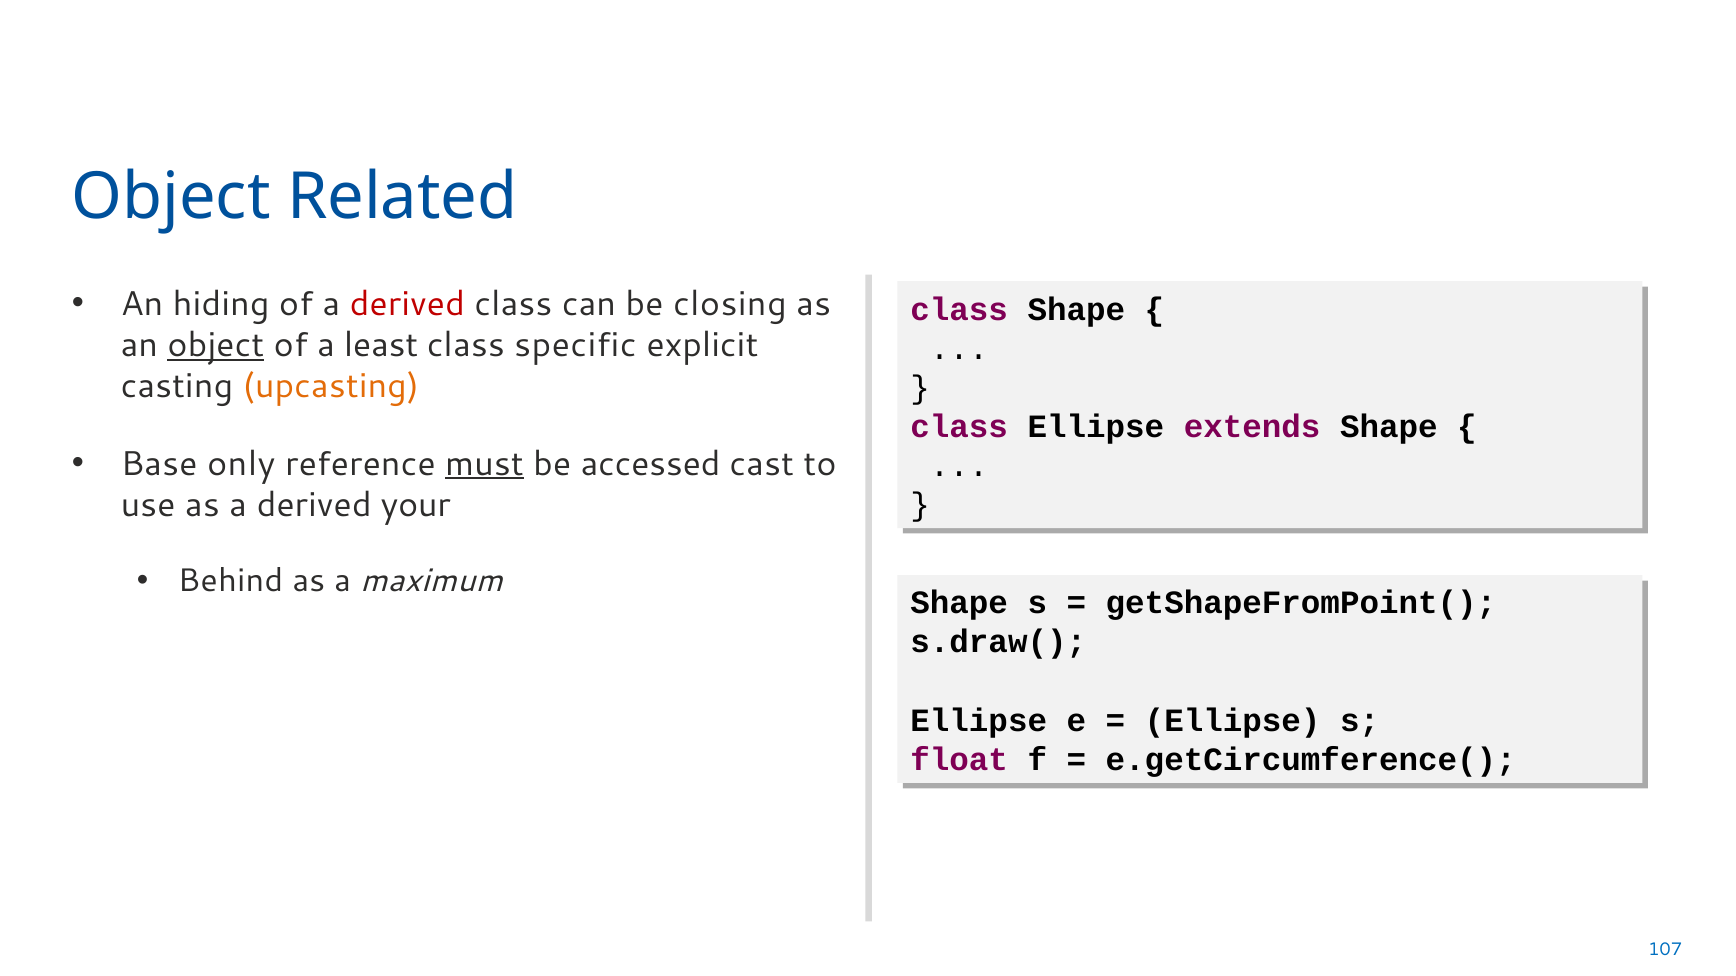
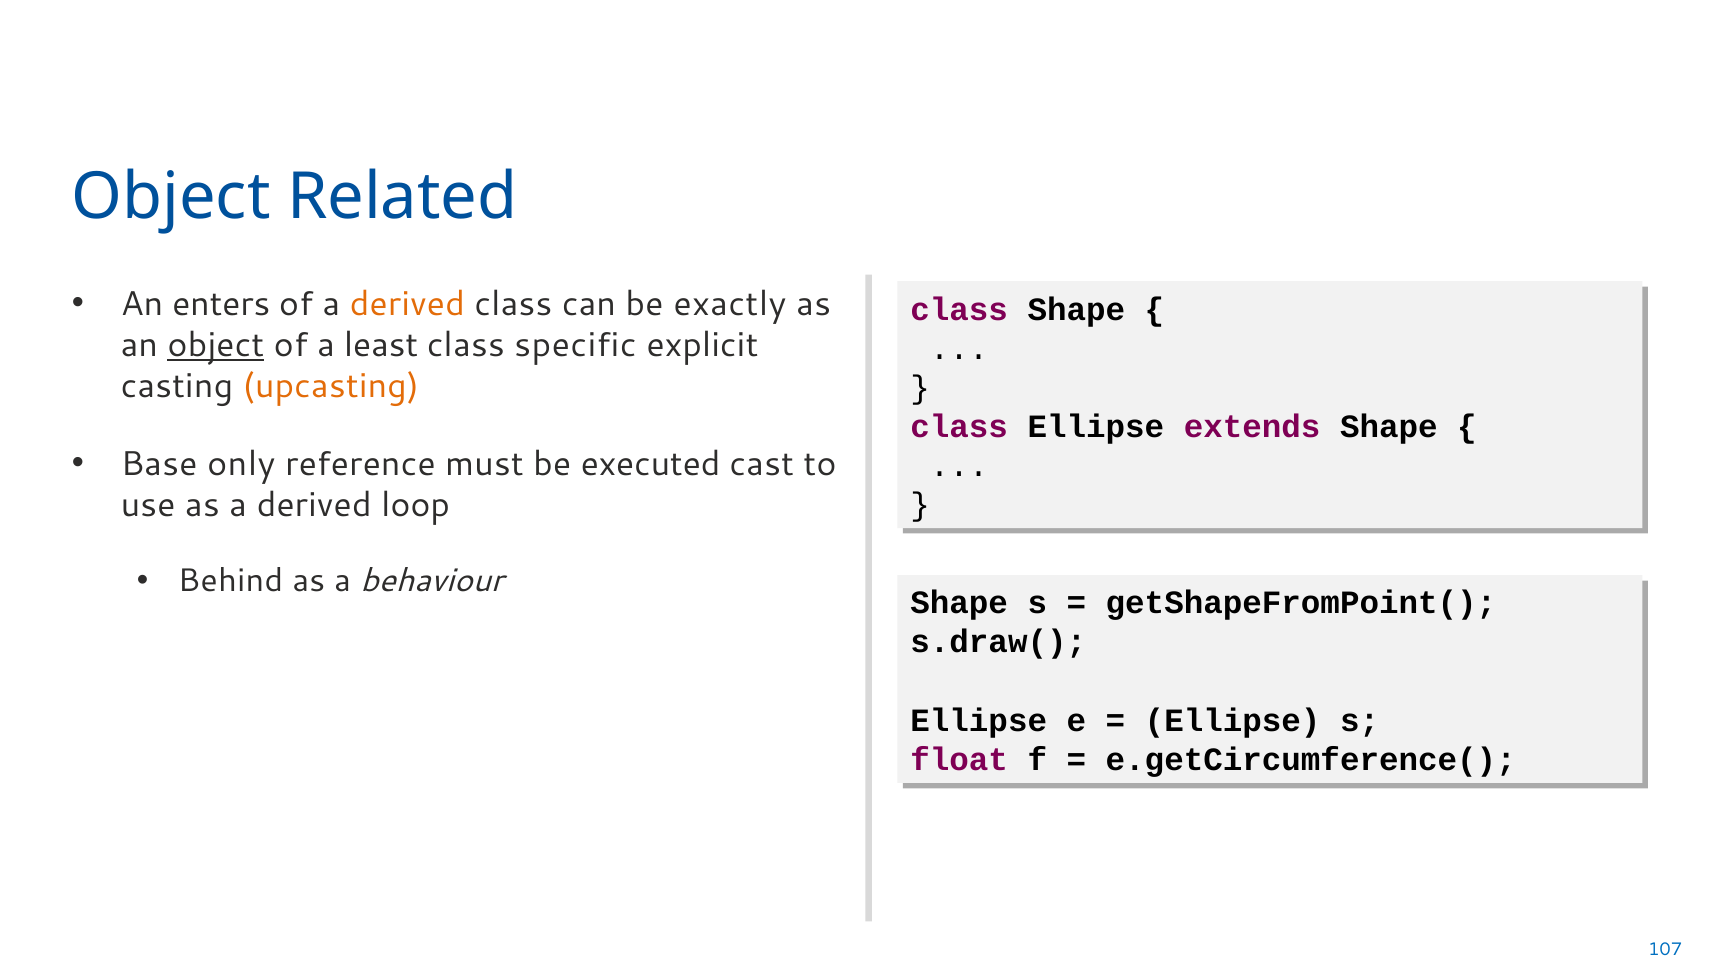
hiding: hiding -> enters
derived at (407, 304) colour: red -> orange
closing: closing -> exactly
must underline: present -> none
accessed: accessed -> executed
your: your -> loop
maximum: maximum -> behaviour
